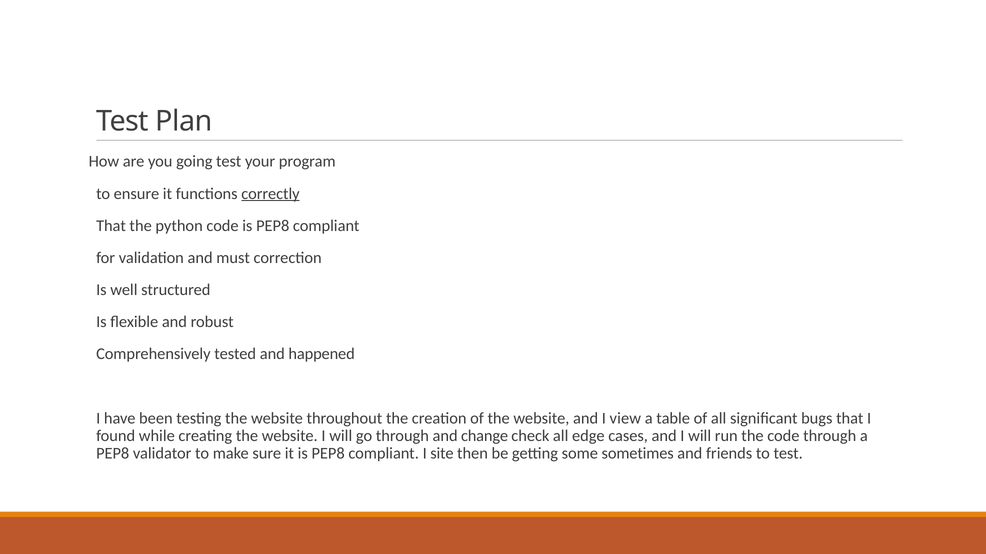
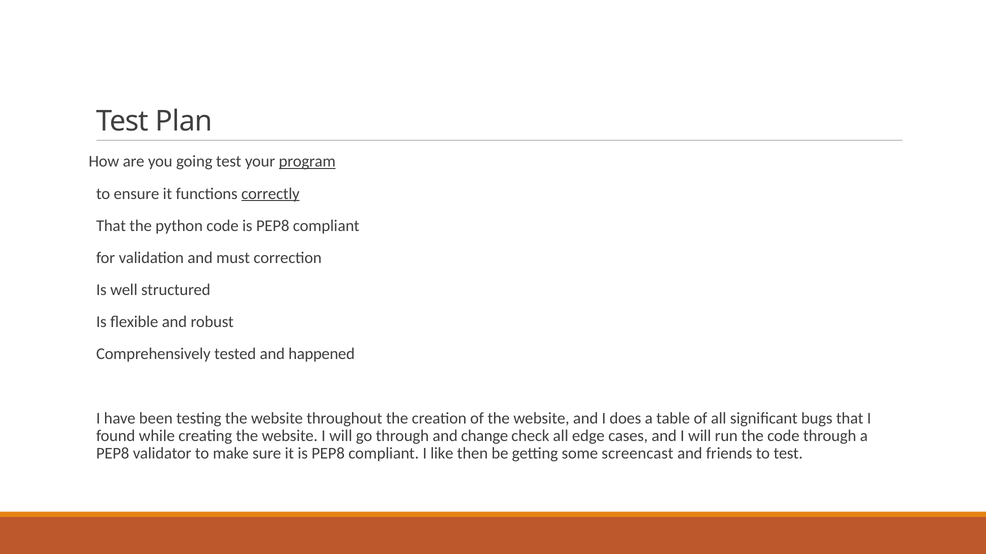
program underline: none -> present
view: view -> does
site: site -> like
sometimes: sometimes -> screencast
